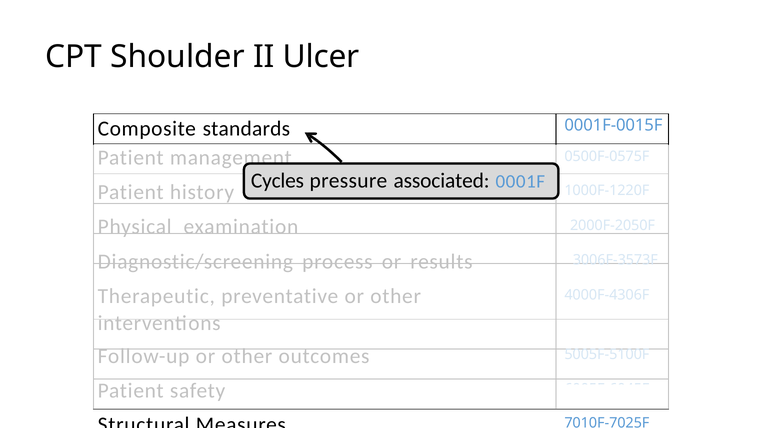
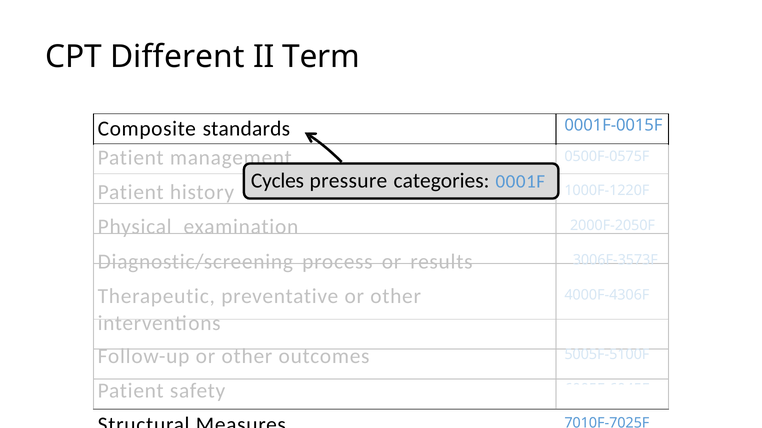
Shoulder: Shoulder -> Different
Ulcer: Ulcer -> Term
associated: associated -> categories
